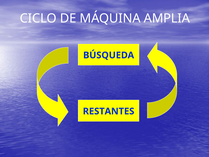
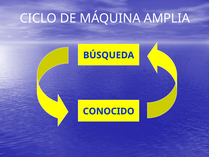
RESTANTES: RESTANTES -> CONOCIDO
